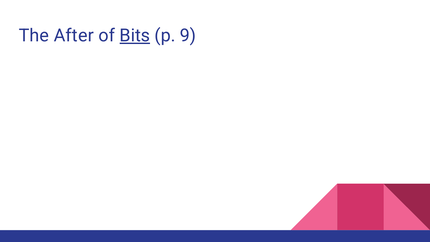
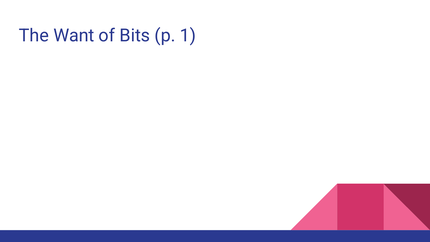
After: After -> Want
Bits underline: present -> none
9: 9 -> 1
